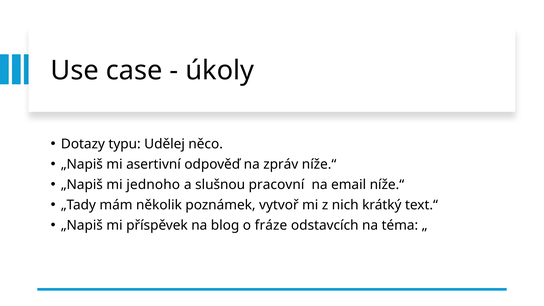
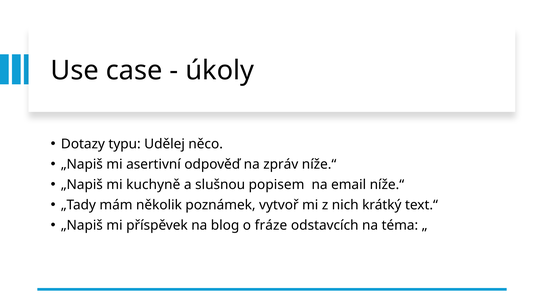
jednoho: jednoho -> kuchyně
pracovní: pracovní -> popisem
